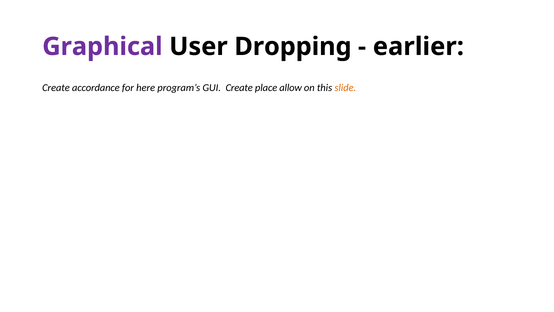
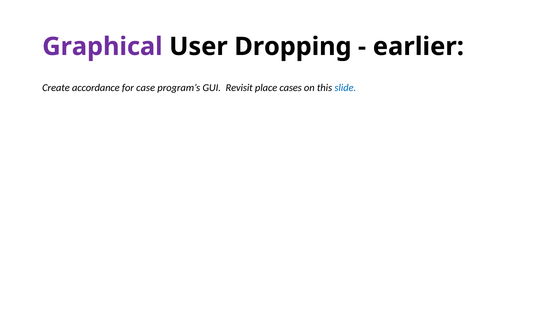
here: here -> case
GUI Create: Create -> Revisit
allow: allow -> cases
slide colour: orange -> blue
